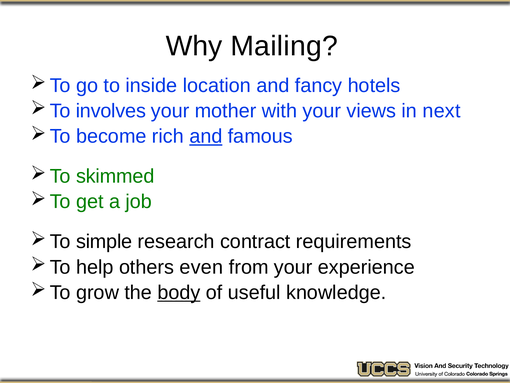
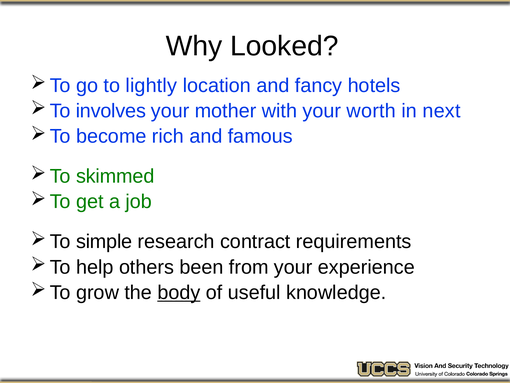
Mailing: Mailing -> Looked
inside: inside -> lightly
views: views -> worth
and at (206, 136) underline: present -> none
even: even -> been
